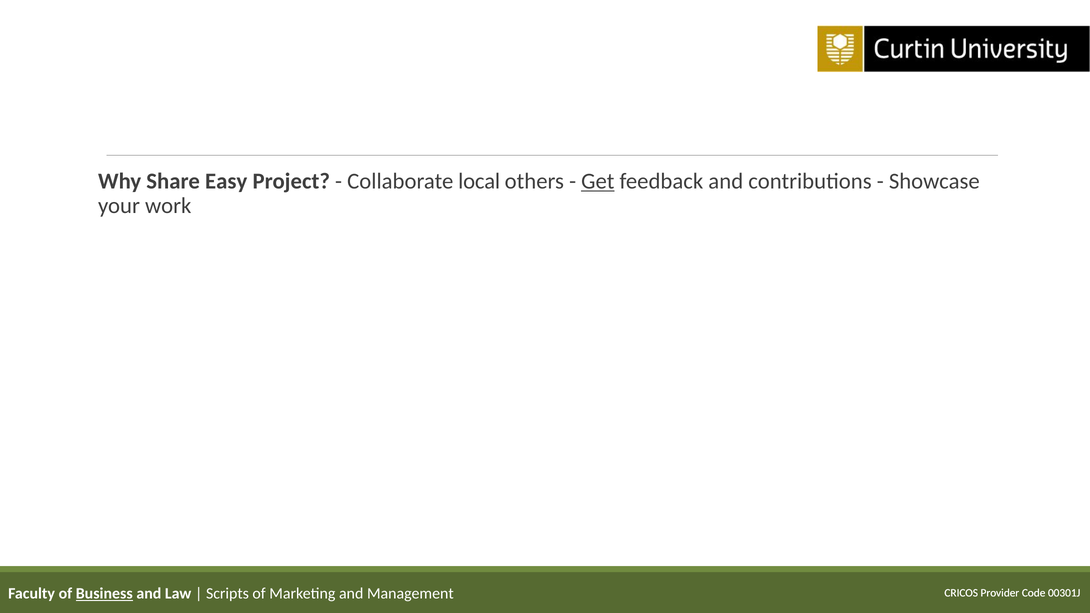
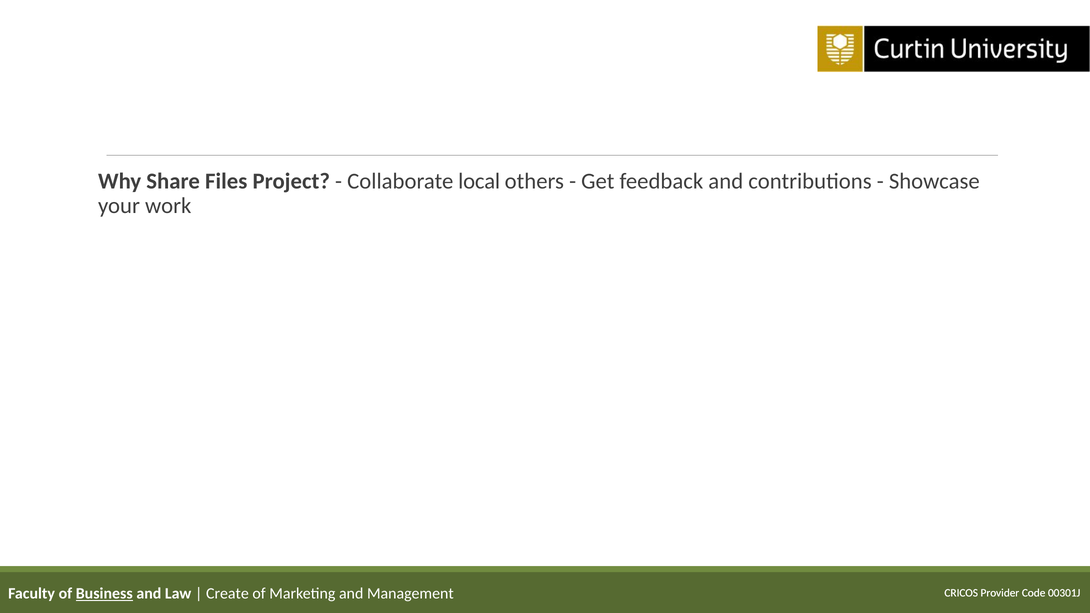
Easy: Easy -> Files
Get underline: present -> none
Scripts: Scripts -> Create
